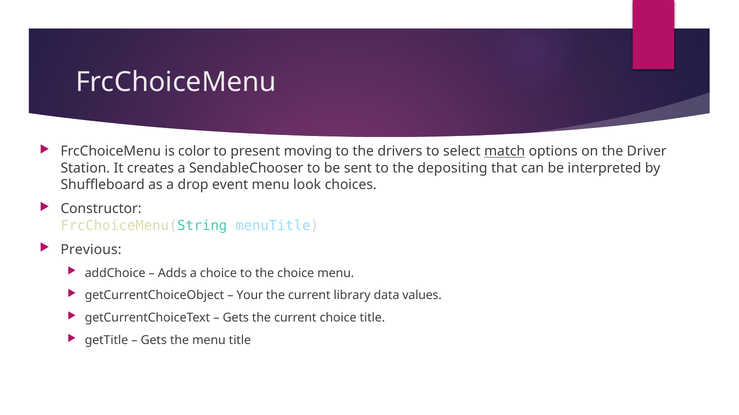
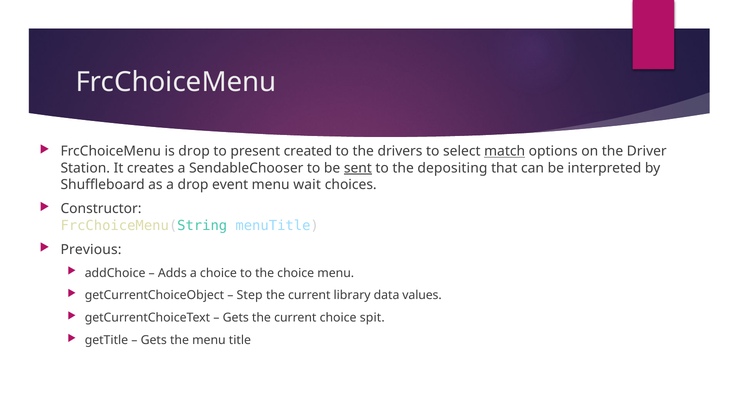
is color: color -> drop
moving: moving -> created
sent underline: none -> present
look: look -> wait
Your: Your -> Step
choice title: title -> spit
